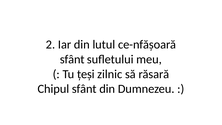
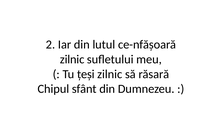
sfânt at (72, 59): sfânt -> zilnic
